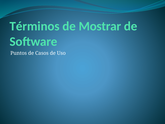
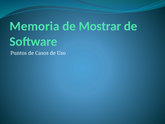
Términos: Términos -> Memoria
